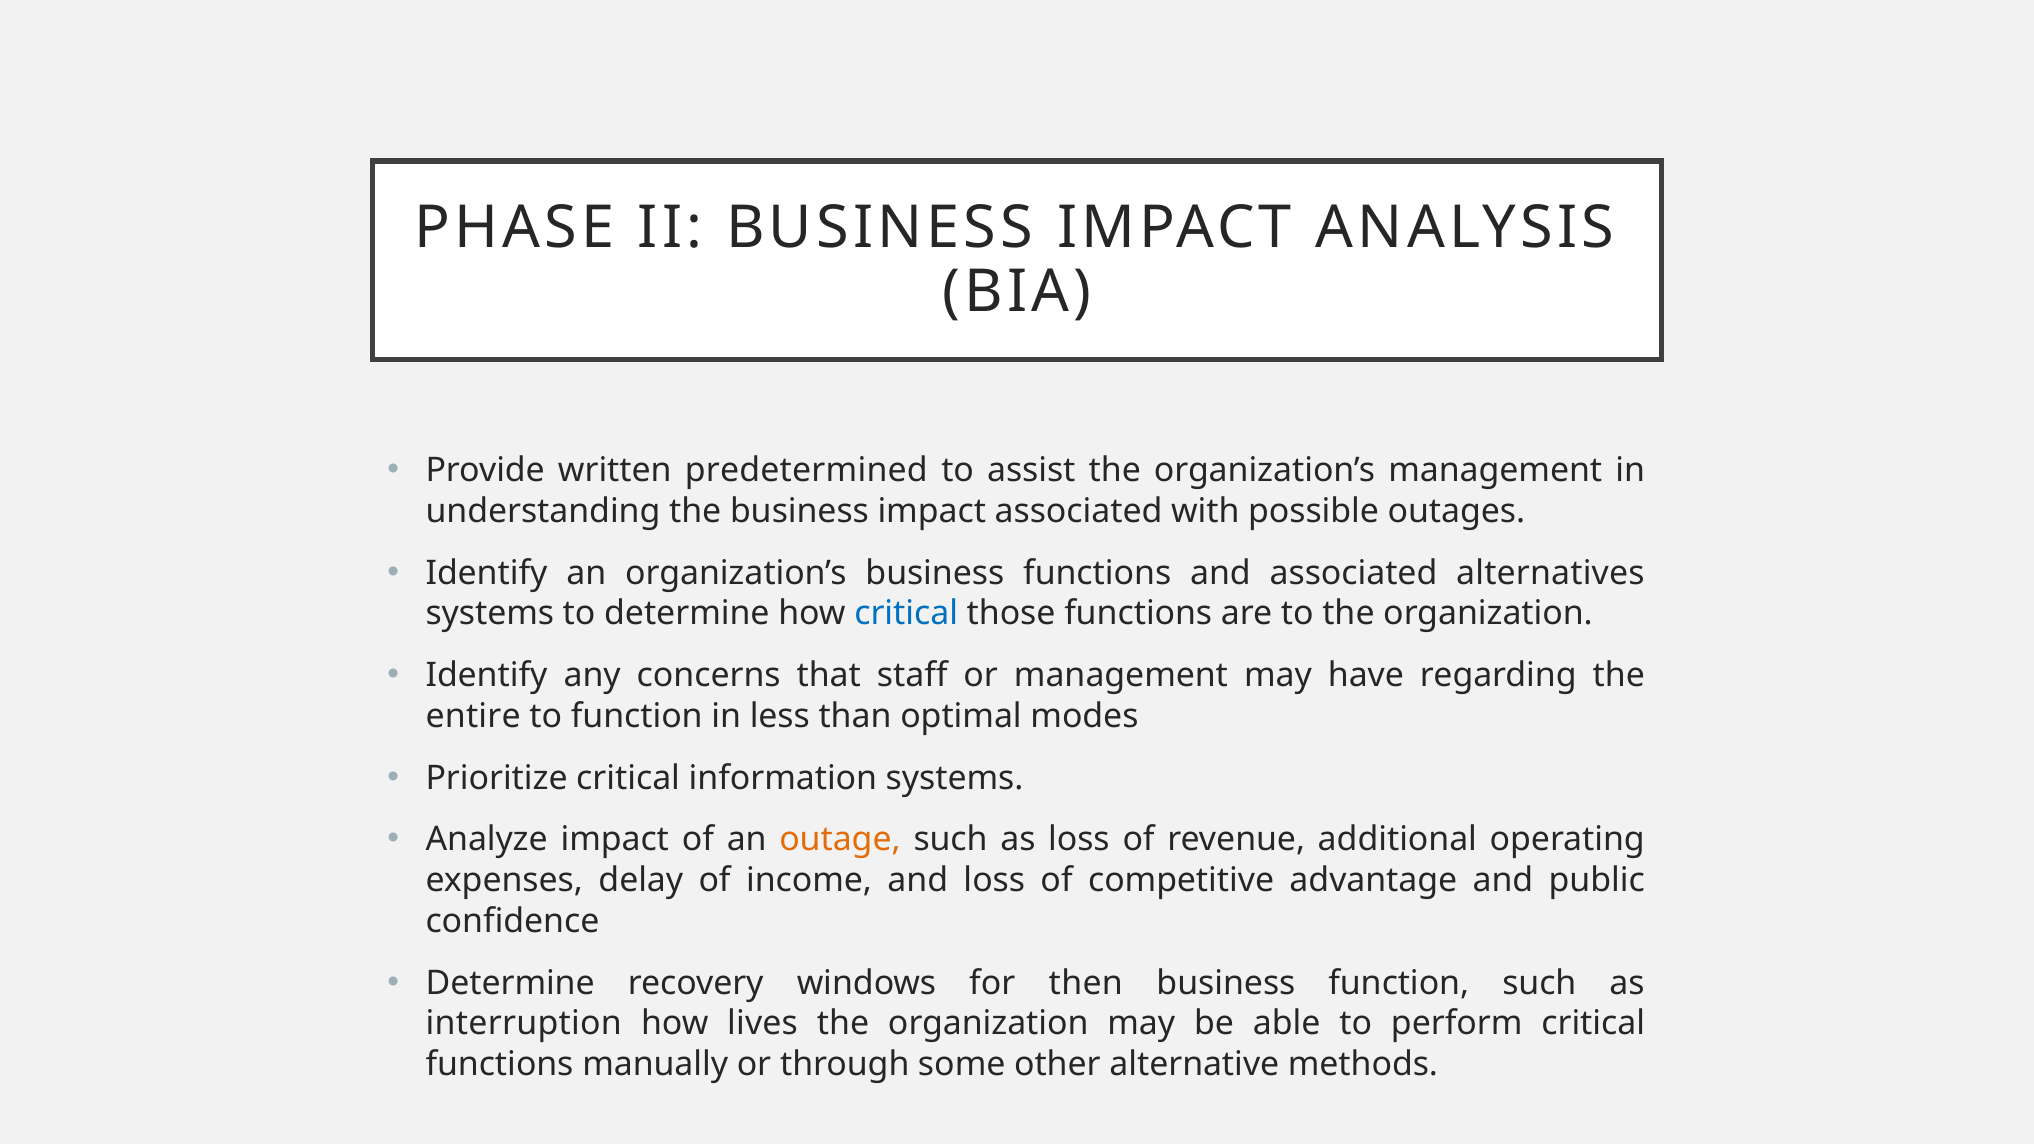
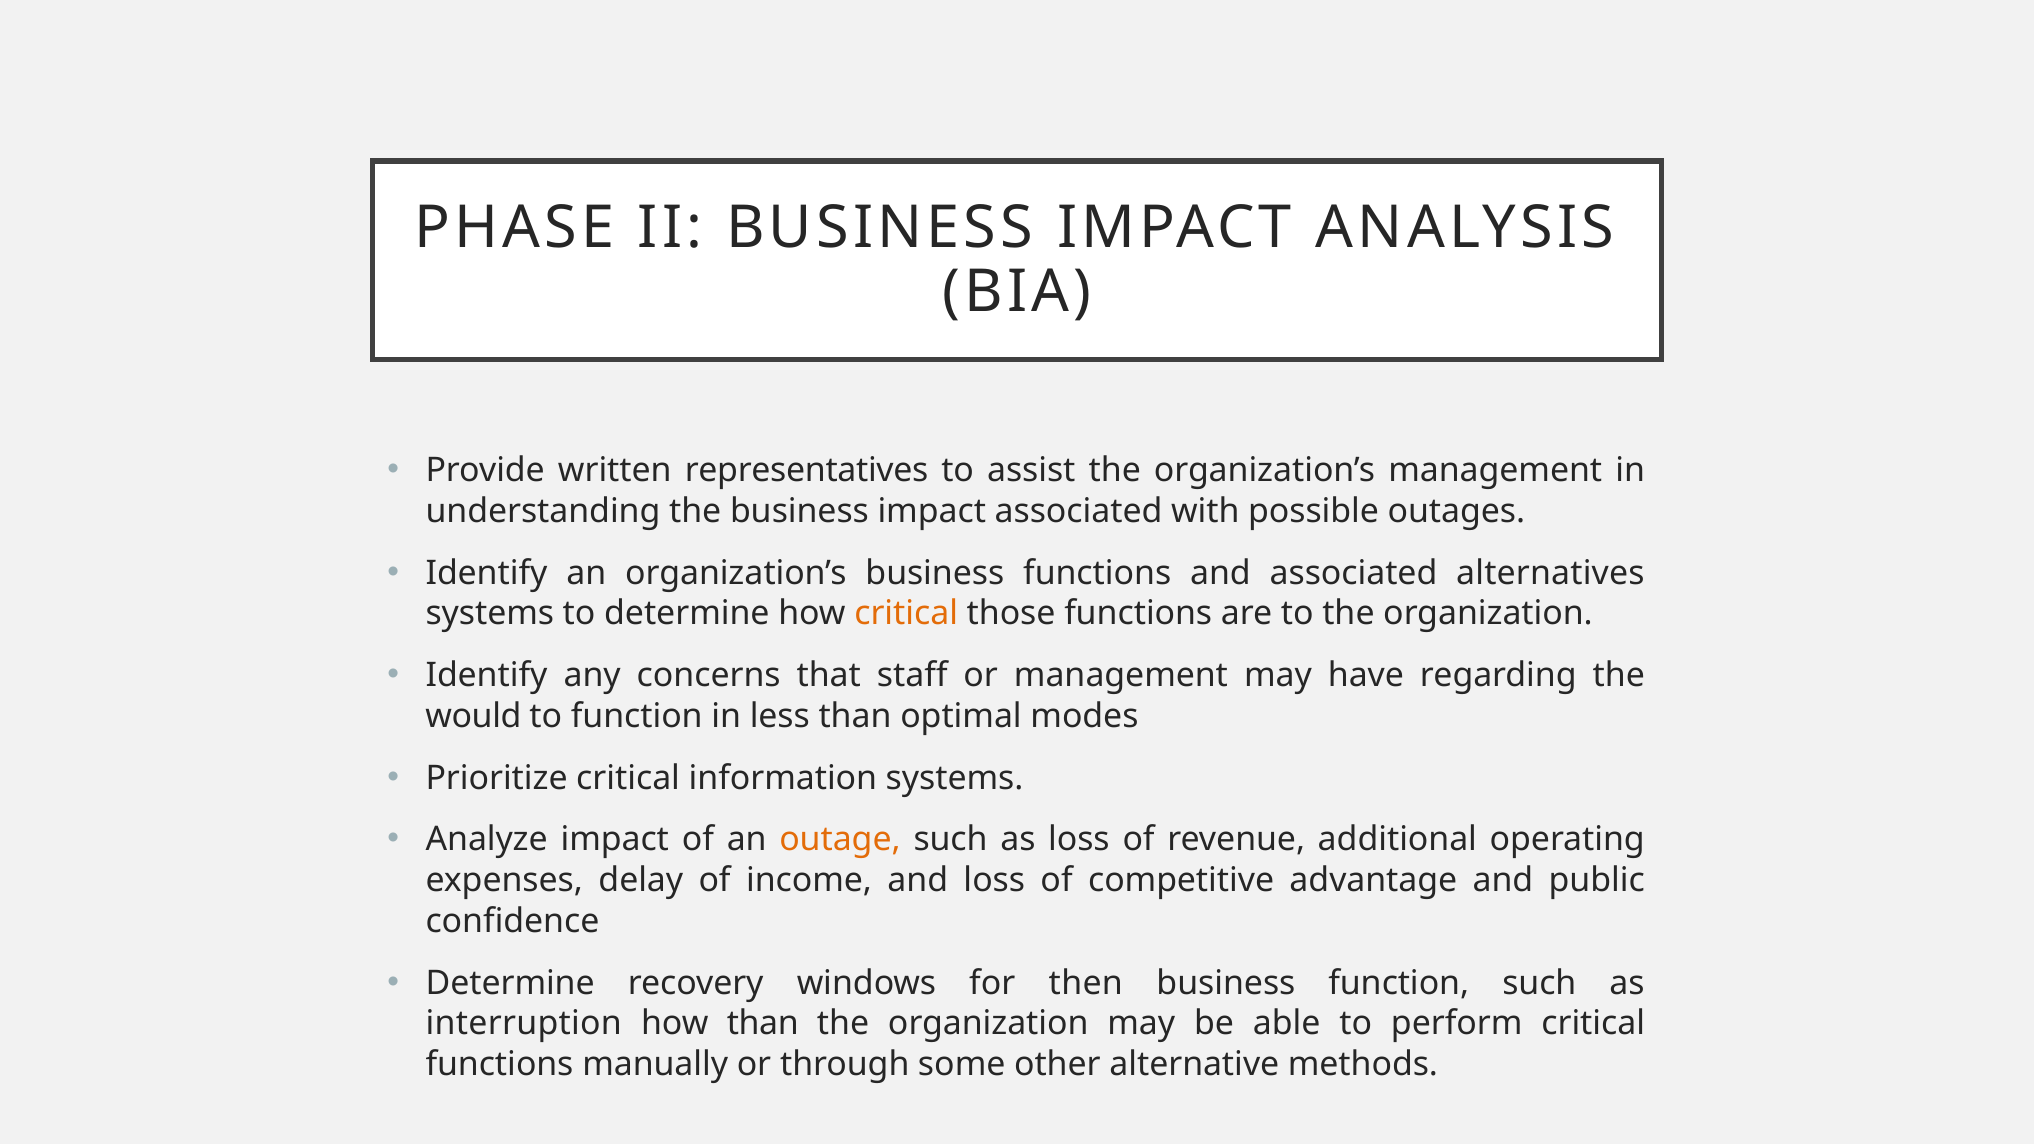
predetermined: predetermined -> representatives
critical at (906, 614) colour: blue -> orange
entire: entire -> would
how lives: lives -> than
